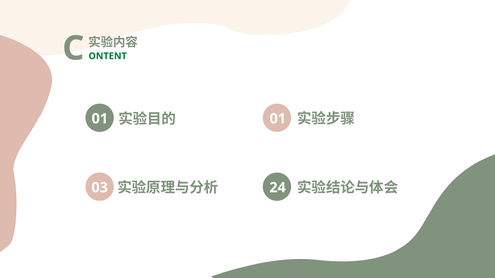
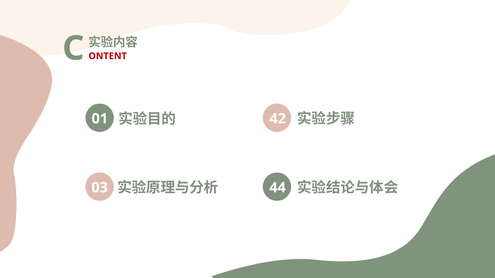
ONTENT colour: green -> red
01 01: 01 -> 42
24: 24 -> 44
